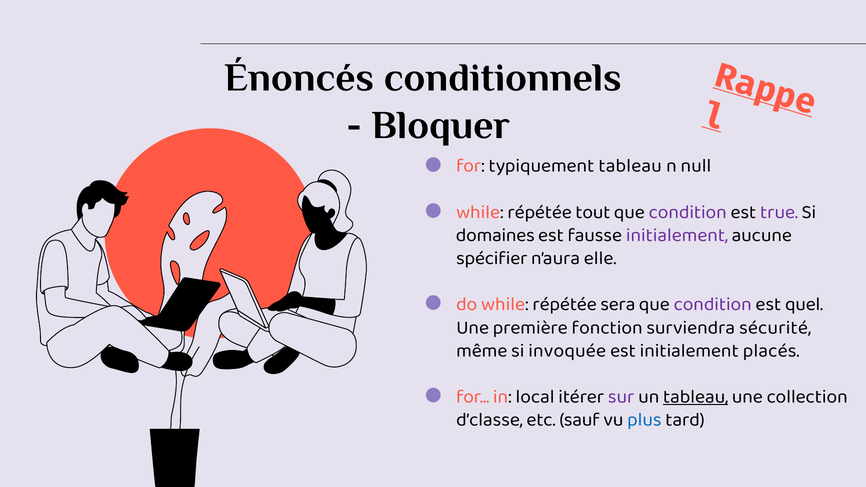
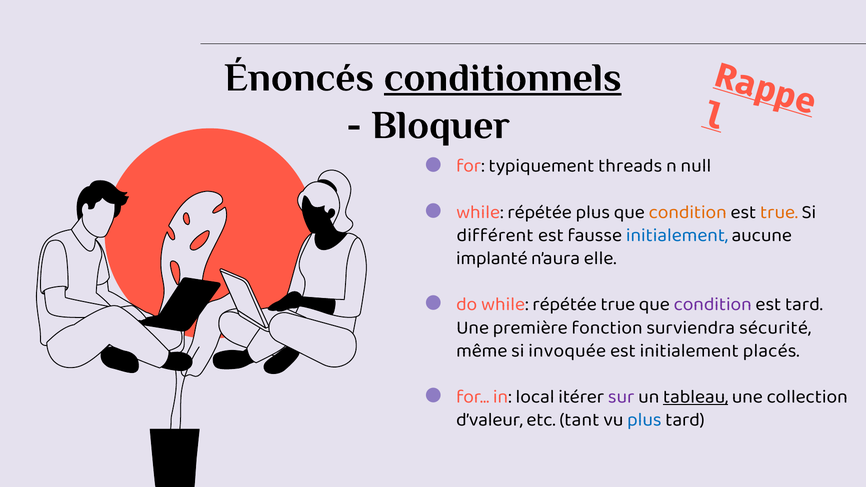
conditionnels underline: none -> present
typiquement tableau: tableau -> threads
répétée tout: tout -> plus
condition at (688, 212) colour: purple -> orange
true at (779, 212) colour: purple -> orange
domaines: domaines -> différent
initialement at (677, 235) colour: purple -> blue
spécifier: spécifier -> implanté
répétée sera: sera -> true
est quel: quel -> tard
d’classe: d’classe -> d’valeur
sauf: sauf -> tant
